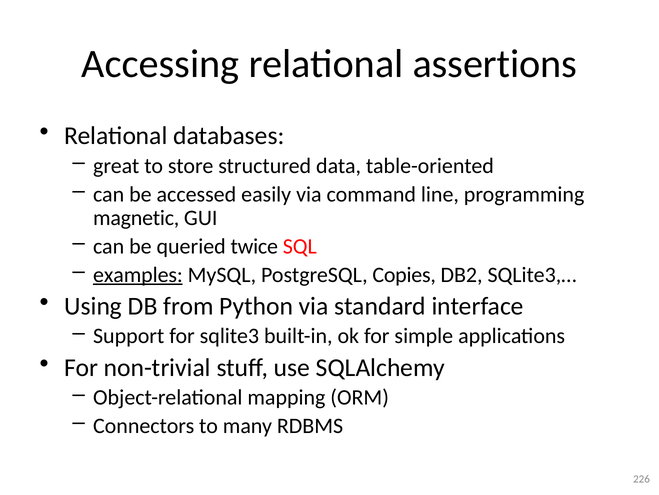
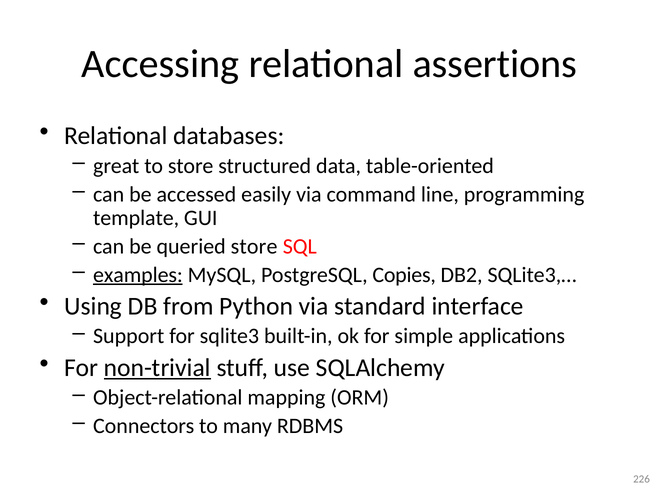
magnetic: magnetic -> template
queried twice: twice -> store
non-trivial underline: none -> present
